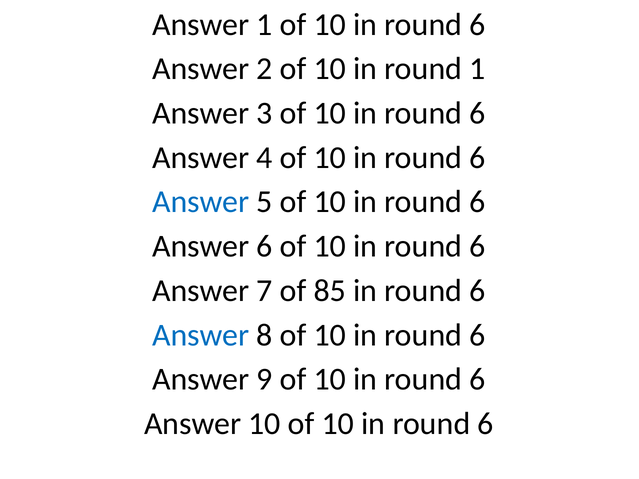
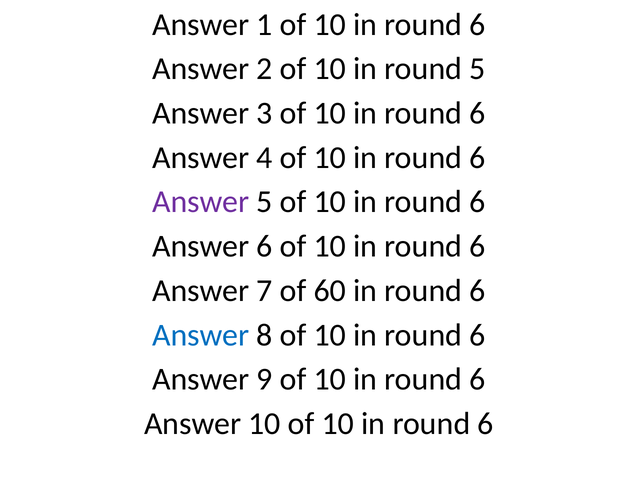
round 1: 1 -> 5
Answer at (201, 202) colour: blue -> purple
85: 85 -> 60
